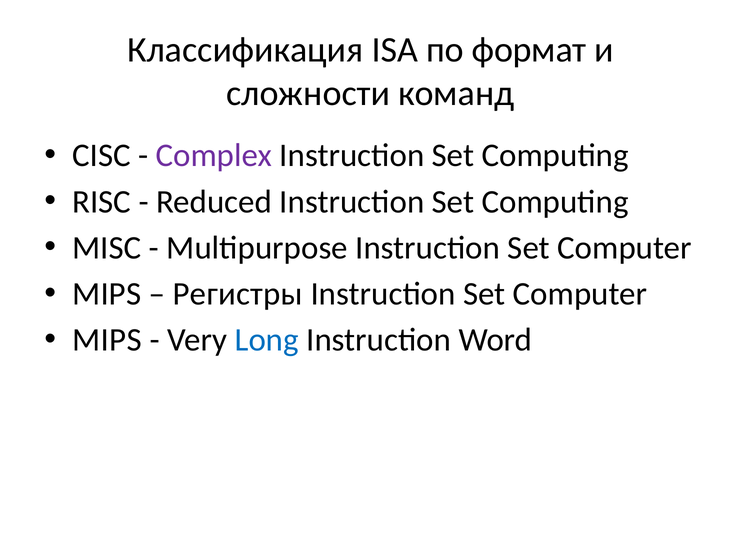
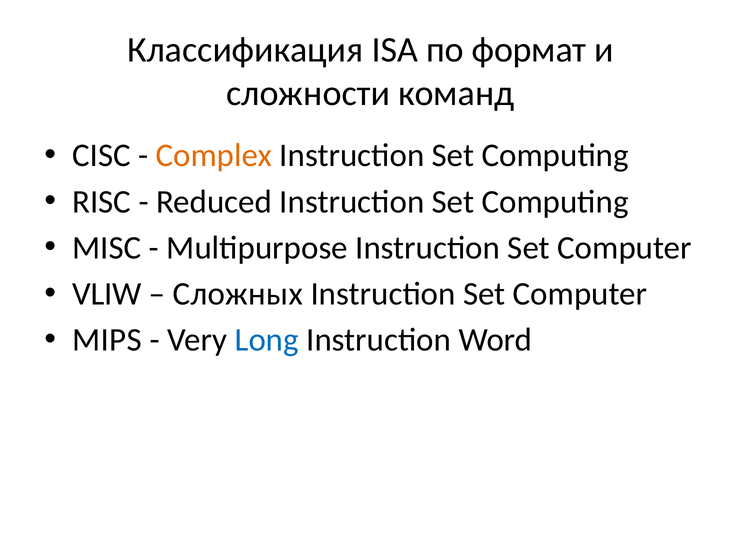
Complex colour: purple -> orange
MIPS at (107, 294): MIPS -> VLIW
Регистры: Регистры -> Сложных
